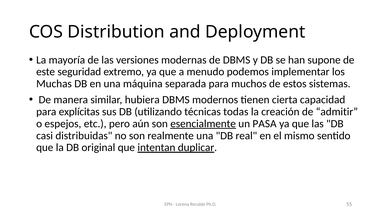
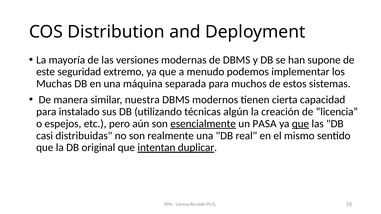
hubiera: hubiera -> nuestra
explícitas: explícitas -> instalado
todas: todas -> algún
admitir: admitir -> licencia
que at (300, 124) underline: none -> present
